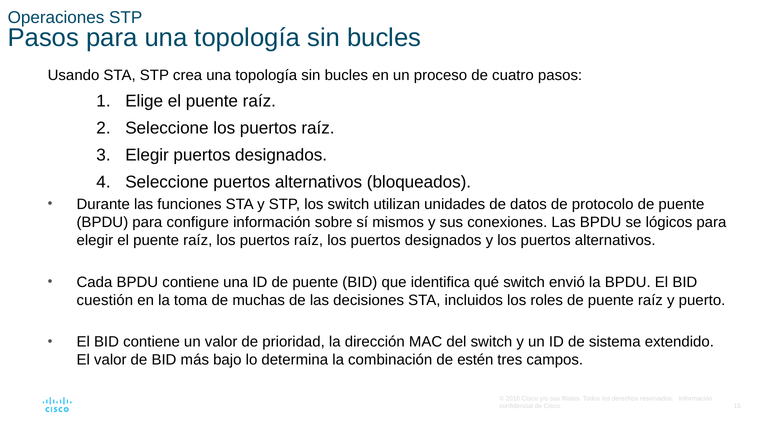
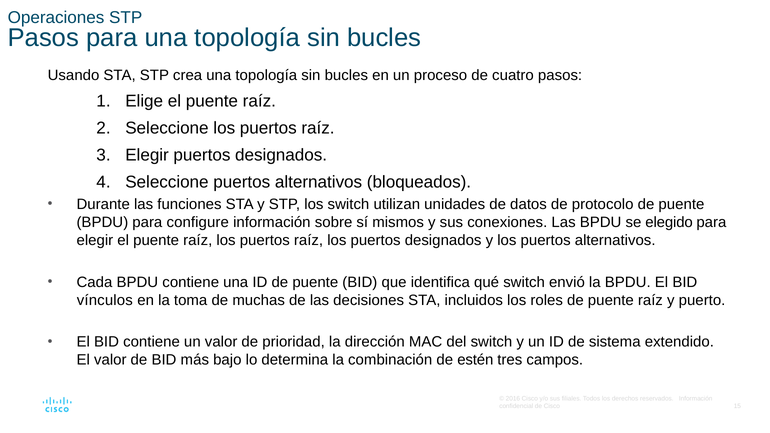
lógicos: lógicos -> elegido
cuestión: cuestión -> vínculos
